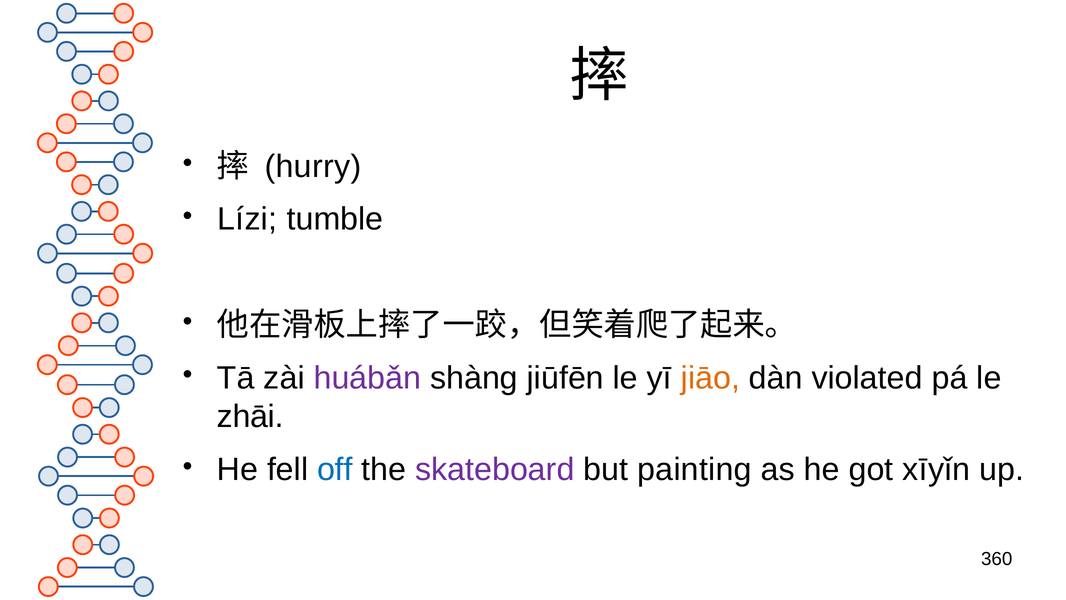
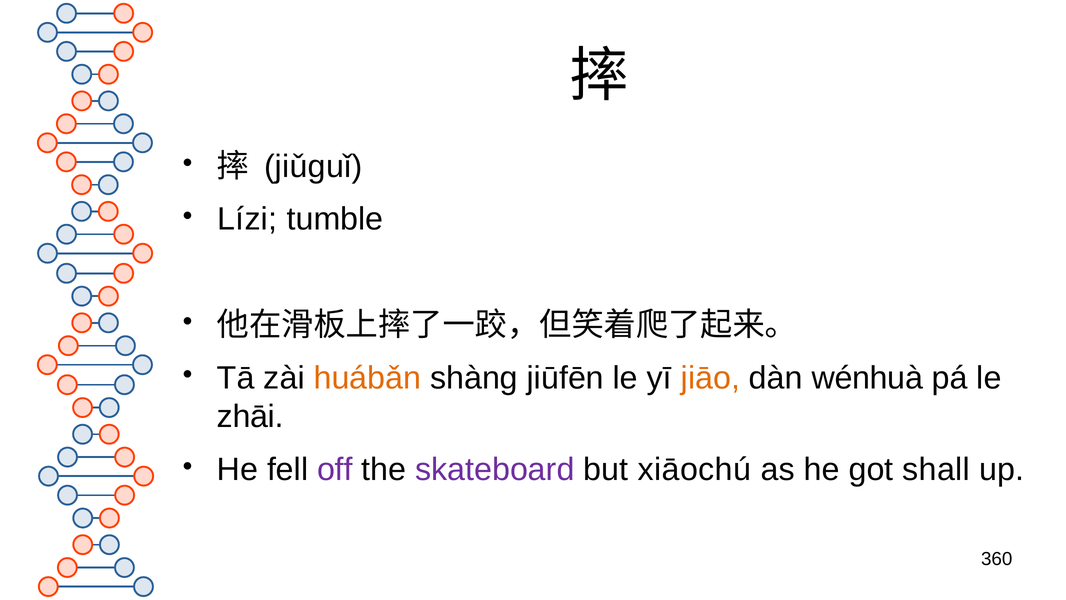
hurry: hurry -> jiǔguǐ
huábǎn colour: purple -> orange
violated: violated -> wénhuà
off colour: blue -> purple
painting: painting -> xiāochú
xīyǐn: xīyǐn -> shall
